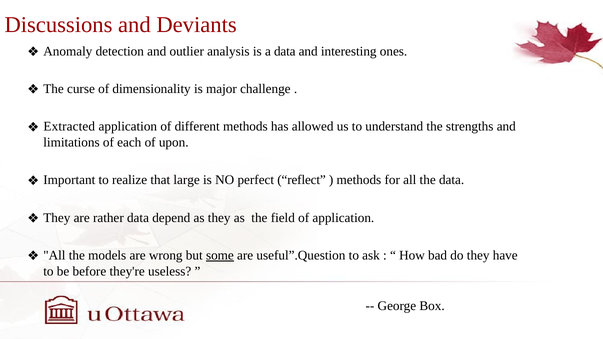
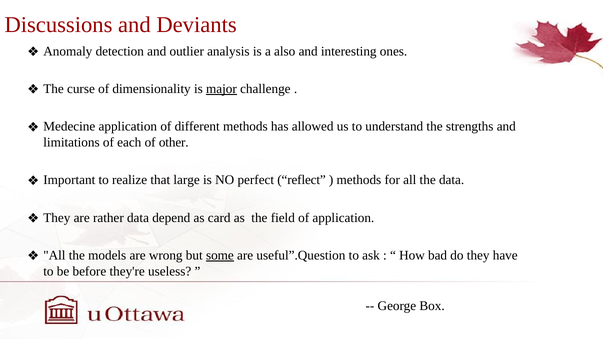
a data: data -> also
major underline: none -> present
Extracted: Extracted -> Medecine
upon: upon -> other
as they: they -> card
